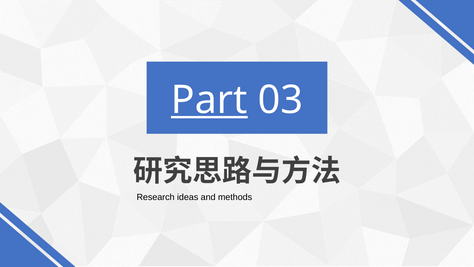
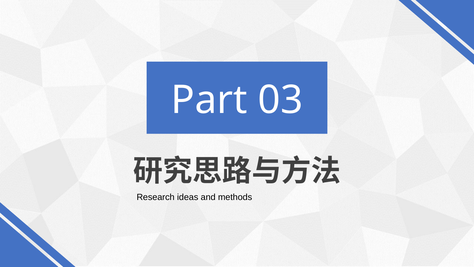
Part underline: present -> none
